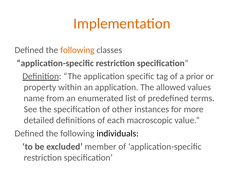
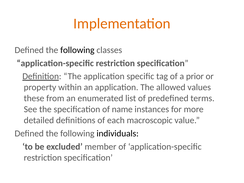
following at (77, 50) colour: orange -> black
name: name -> these
other: other -> name
